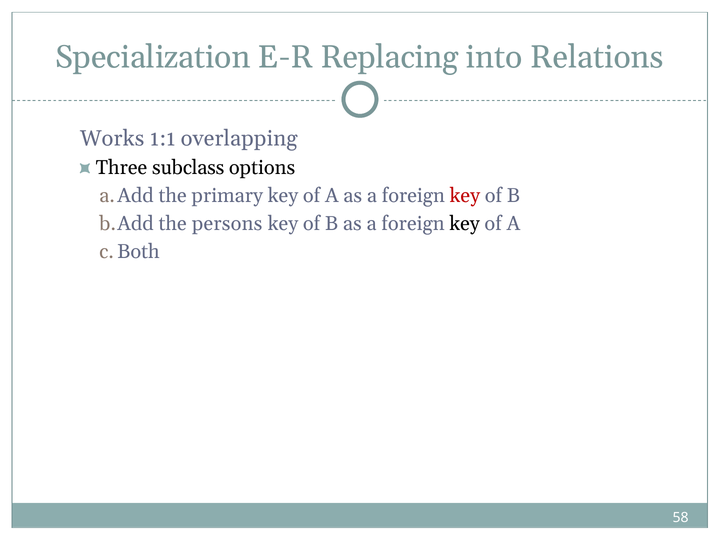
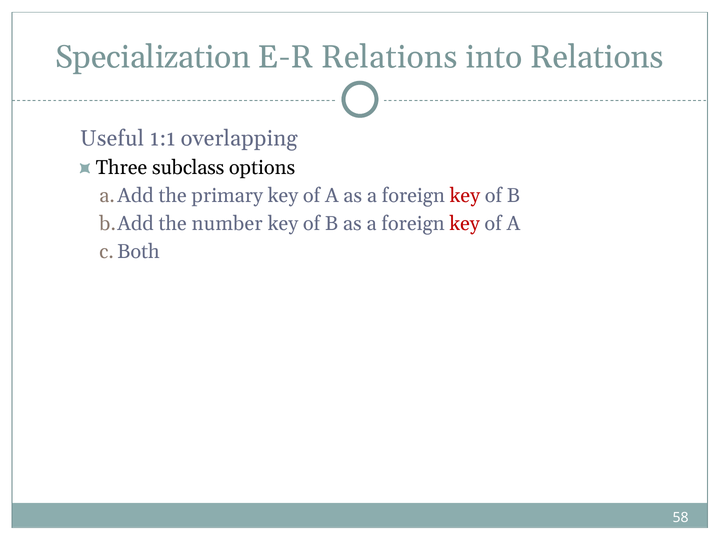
E-R Replacing: Replacing -> Relations
Works: Works -> Useful
persons: persons -> number
key at (465, 224) colour: black -> red
